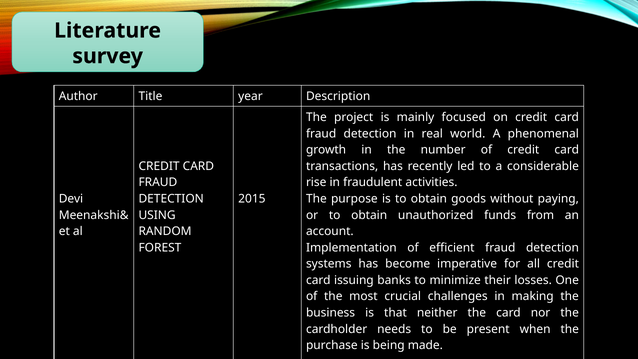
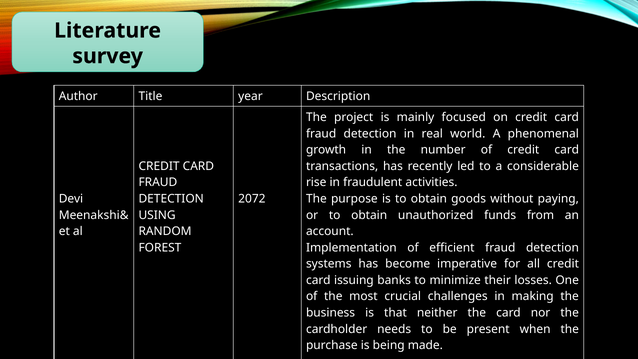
2015: 2015 -> 2072
